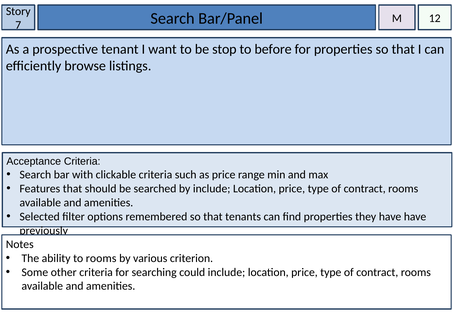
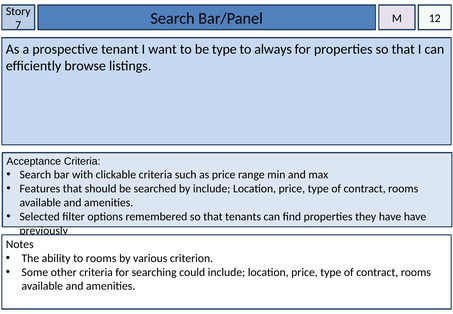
be stop: stop -> type
before: before -> always
